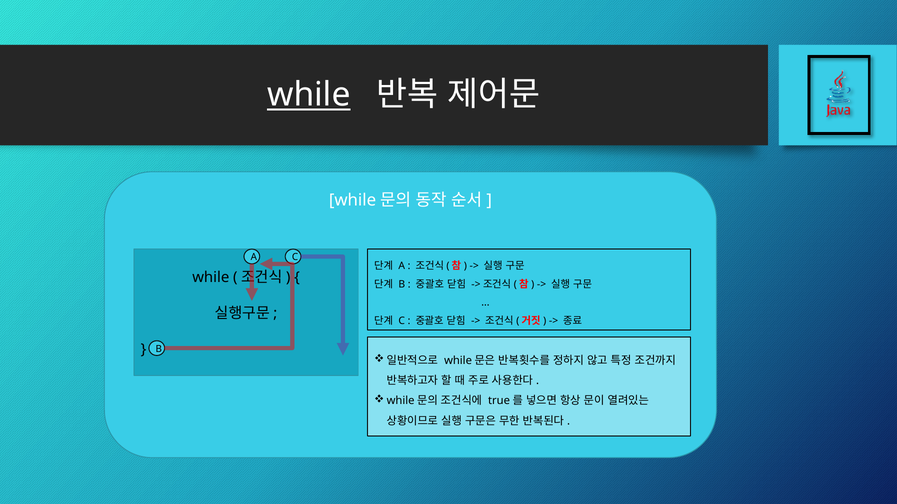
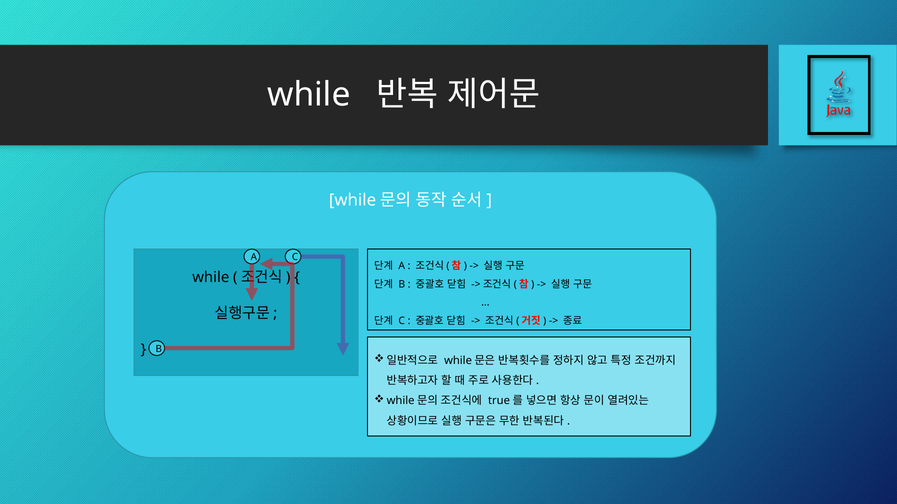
while at (309, 95) underline: present -> none
